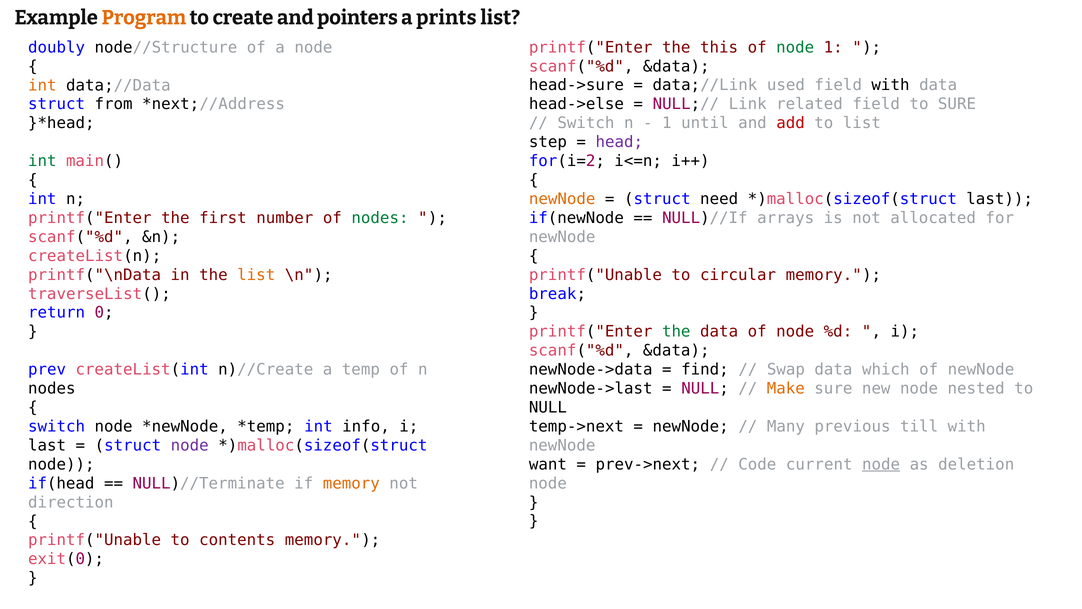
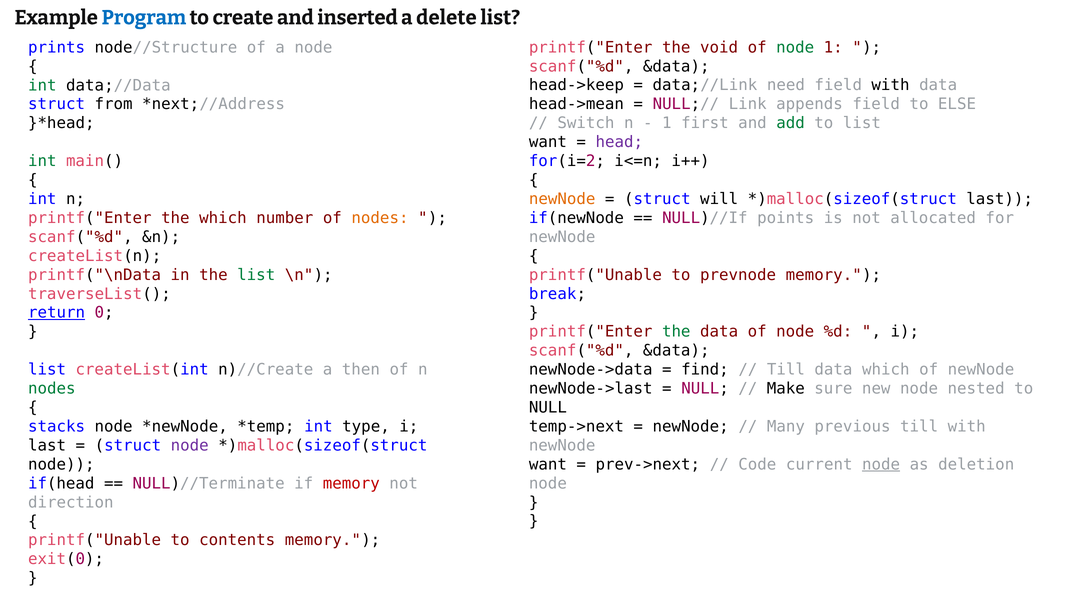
Program colour: orange -> blue
pointers: pointers -> inserted
prints: prints -> delete
doubly: doubly -> prints
this: this -> void
int at (42, 85) colour: orange -> green
head->sure: head->sure -> head->keep
used: used -> need
head->else: head->else -> head->mean
related: related -> appends
to SURE: SURE -> ELSE
until: until -> first
add colour: red -> green
step at (548, 142): step -> want
need: need -> will
the first: first -> which
nodes at (380, 218) colour: green -> orange
arrays: arrays -> points
list at (256, 275) colour: orange -> green
circular: circular -> prevnode
return underline: none -> present
Swap at (786, 369): Swap -> Till
prev at (47, 369): prev -> list
temp: temp -> then
nodes at (52, 388) colour: black -> green
Make colour: orange -> black
switch at (57, 426): switch -> stacks
info: info -> type
memory at (351, 483) colour: orange -> red
